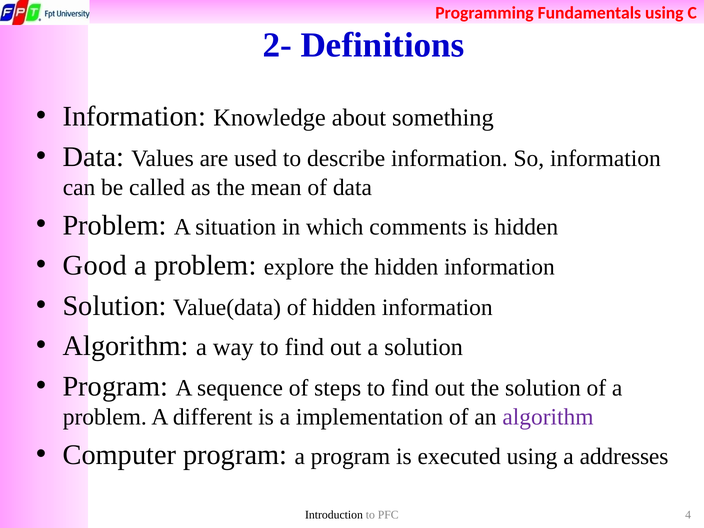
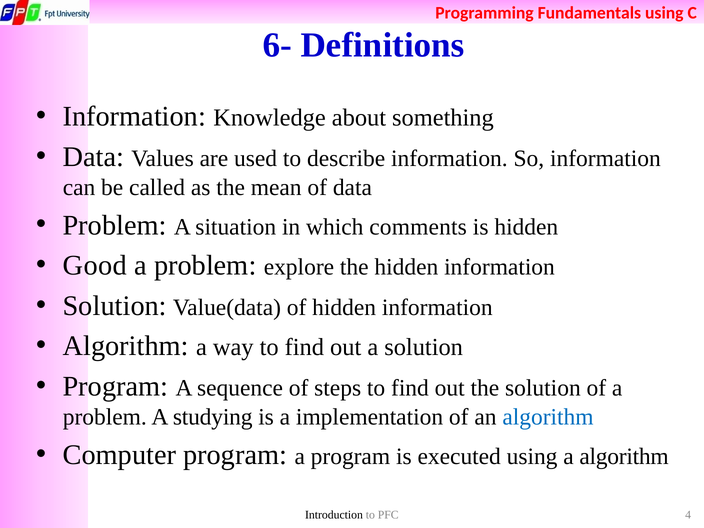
2-: 2- -> 6-
different: different -> studying
algorithm at (548, 417) colour: purple -> blue
a addresses: addresses -> algorithm
